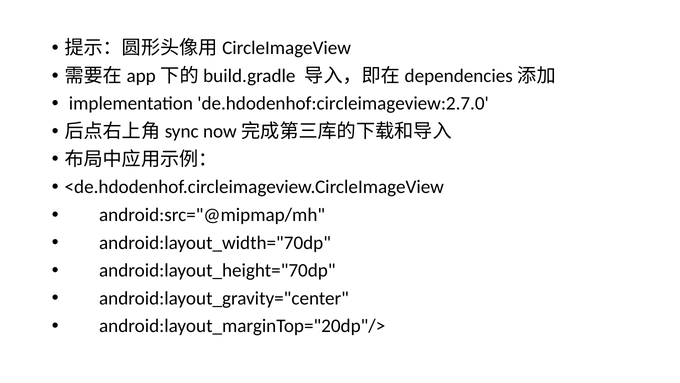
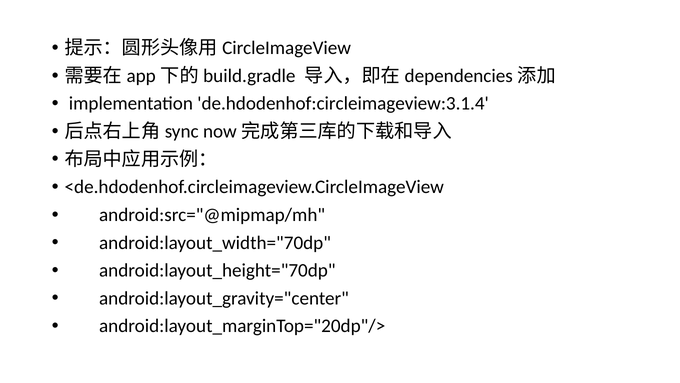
de.hdodenhof:circleimageview:2.7.0: de.hdodenhof:circleimageview:2.7.0 -> de.hdodenhof:circleimageview:3.1.4
